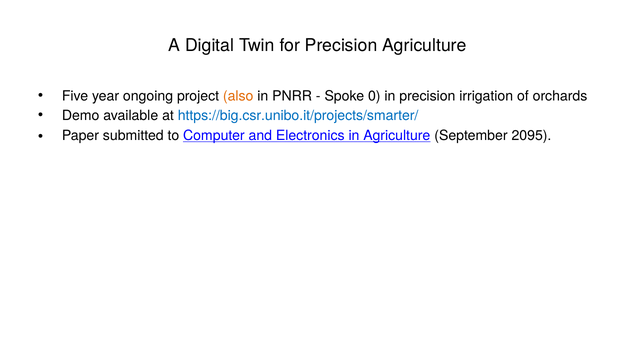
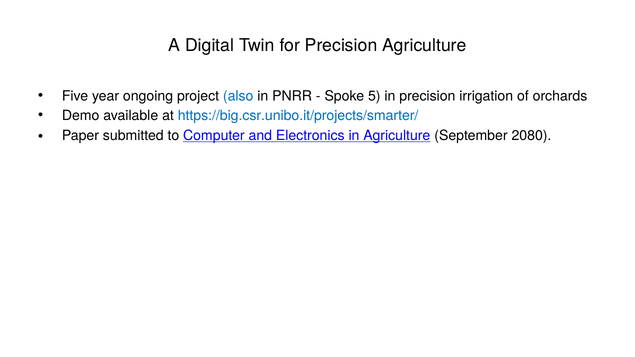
also colour: orange -> blue
0: 0 -> 5
2095: 2095 -> 2080
